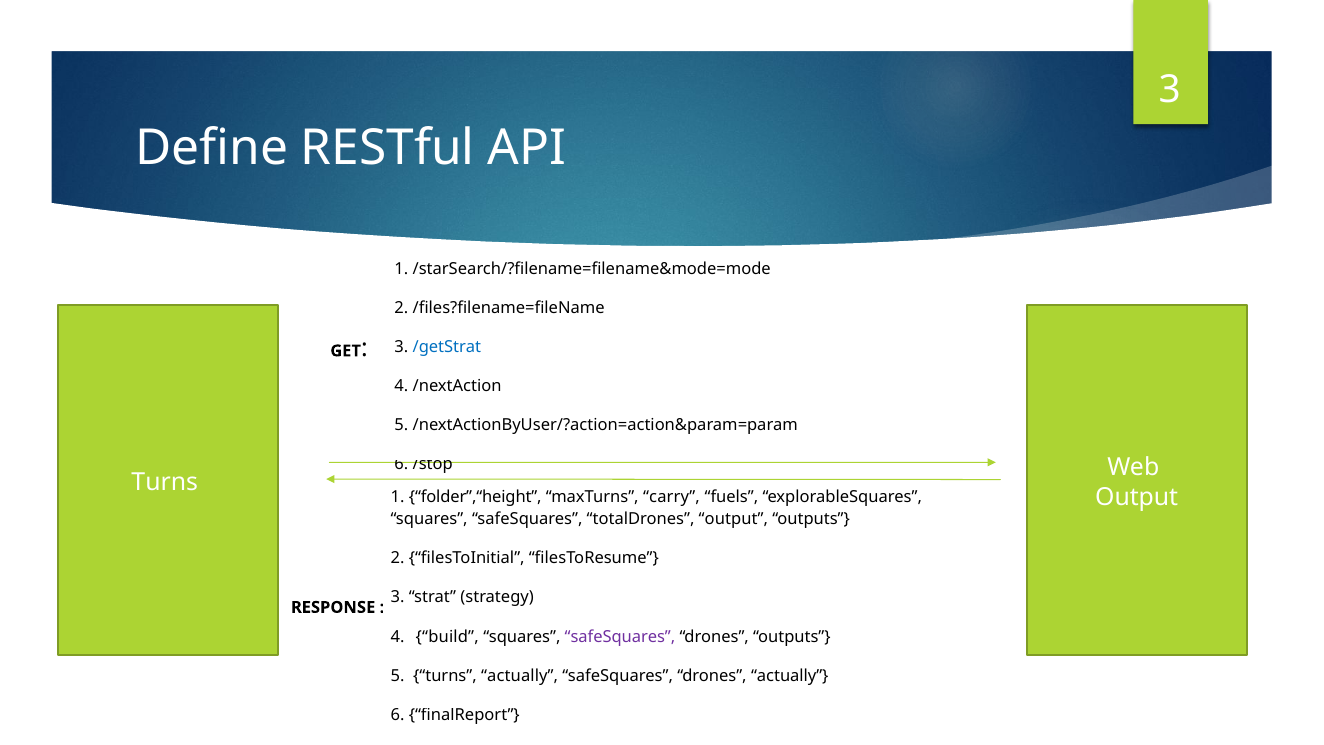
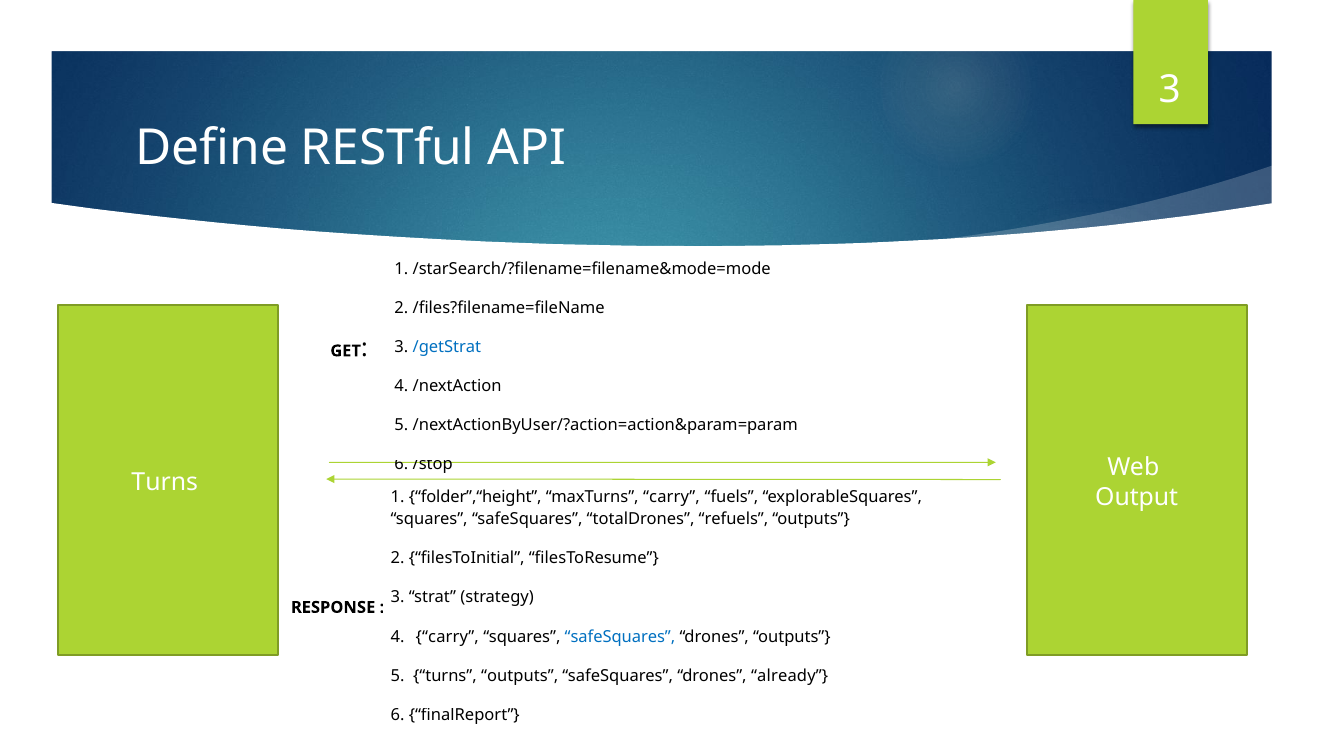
totalDrones output: output -> refuels
4 build: build -> carry
safeSquares at (620, 636) colour: purple -> blue
turns actually: actually -> outputs
drones actually: actually -> already
